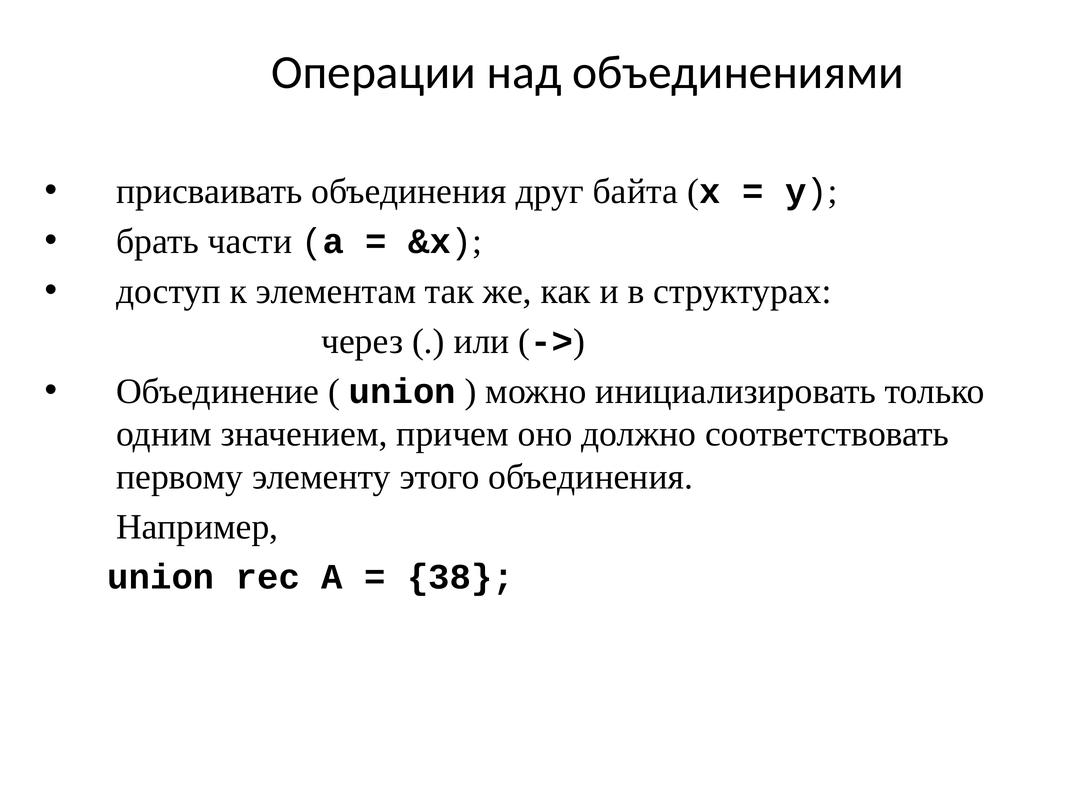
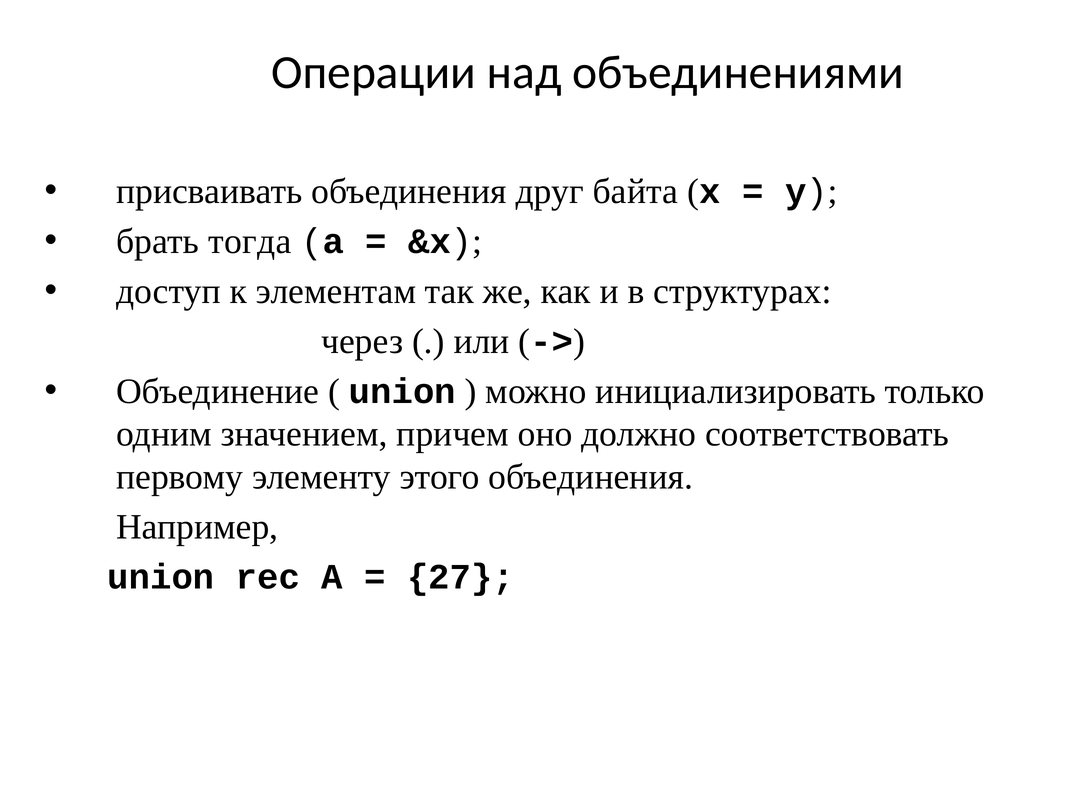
части: части -> тогда
38: 38 -> 27
